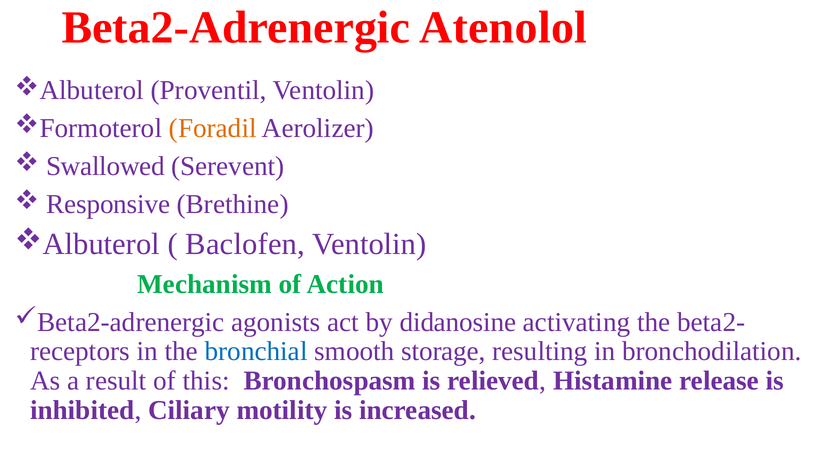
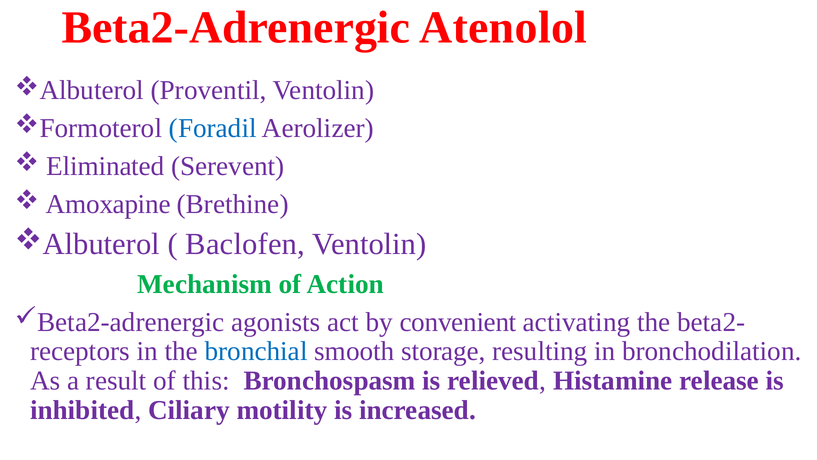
Foradil colour: orange -> blue
Swallowed: Swallowed -> Eliminated
Responsive: Responsive -> Amoxapine
didanosine: didanosine -> convenient
